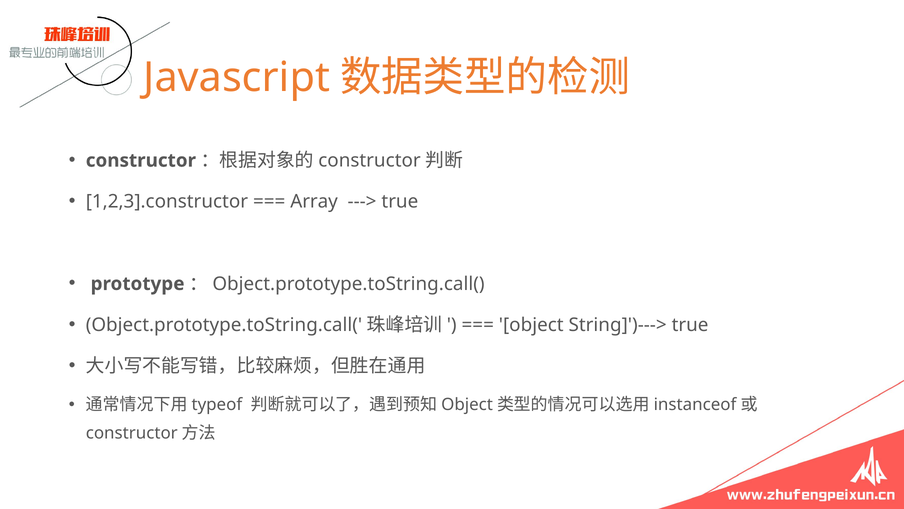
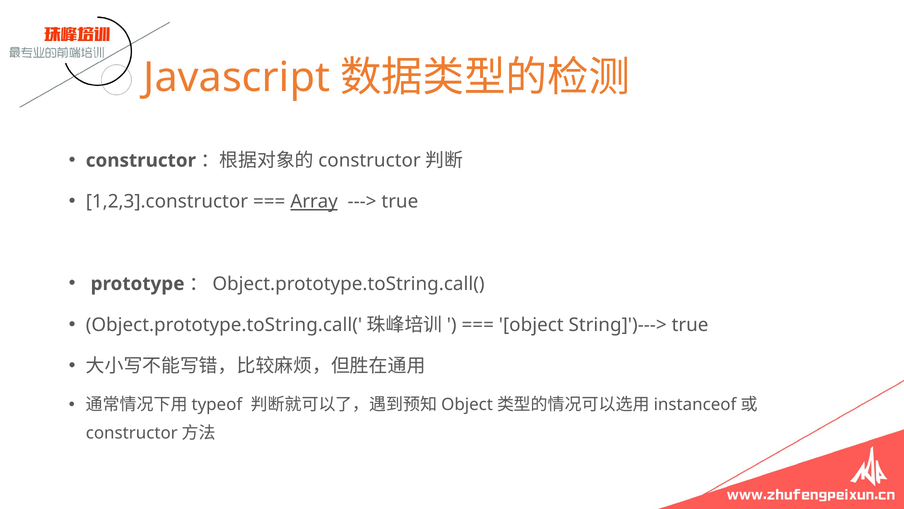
Array underline: none -> present
